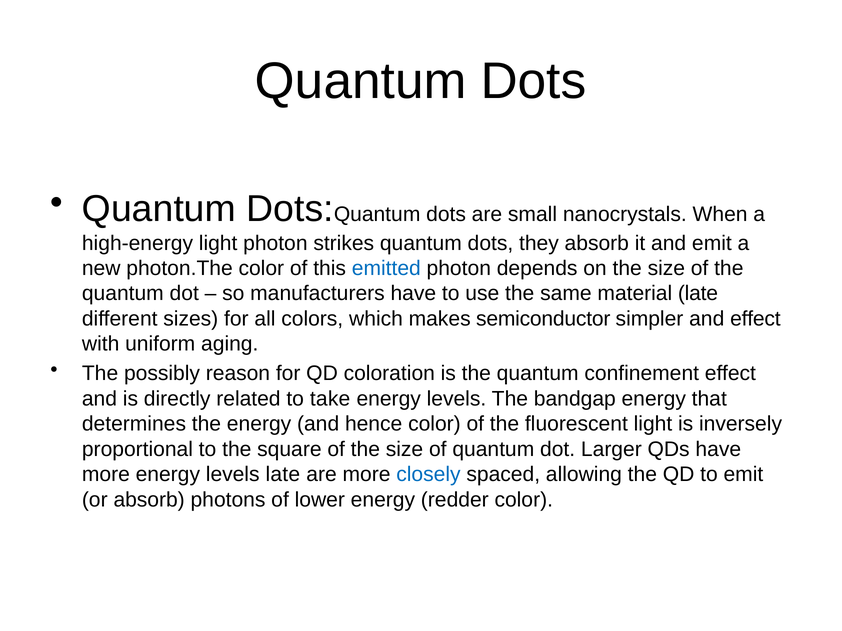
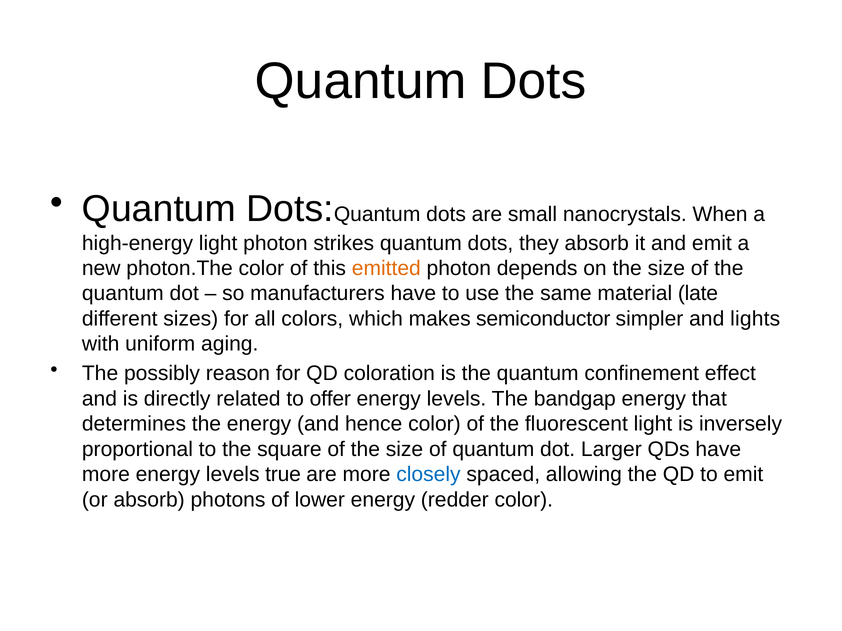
emitted colour: blue -> orange
and effect: effect -> lights
take: take -> offer
levels late: late -> true
